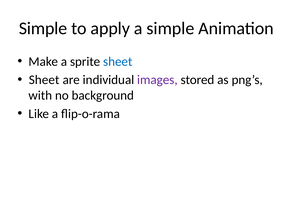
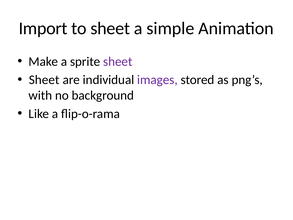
Simple at (43, 28): Simple -> Import
to apply: apply -> sheet
sheet at (118, 61) colour: blue -> purple
